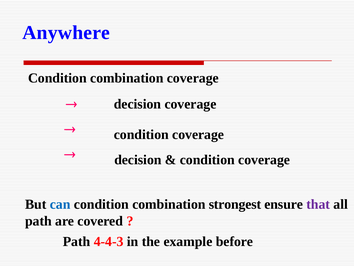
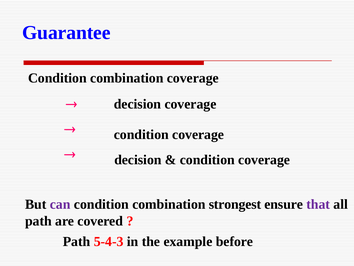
Anywhere: Anywhere -> Guarantee
can colour: blue -> purple
4-4-3: 4-4-3 -> 5-4-3
